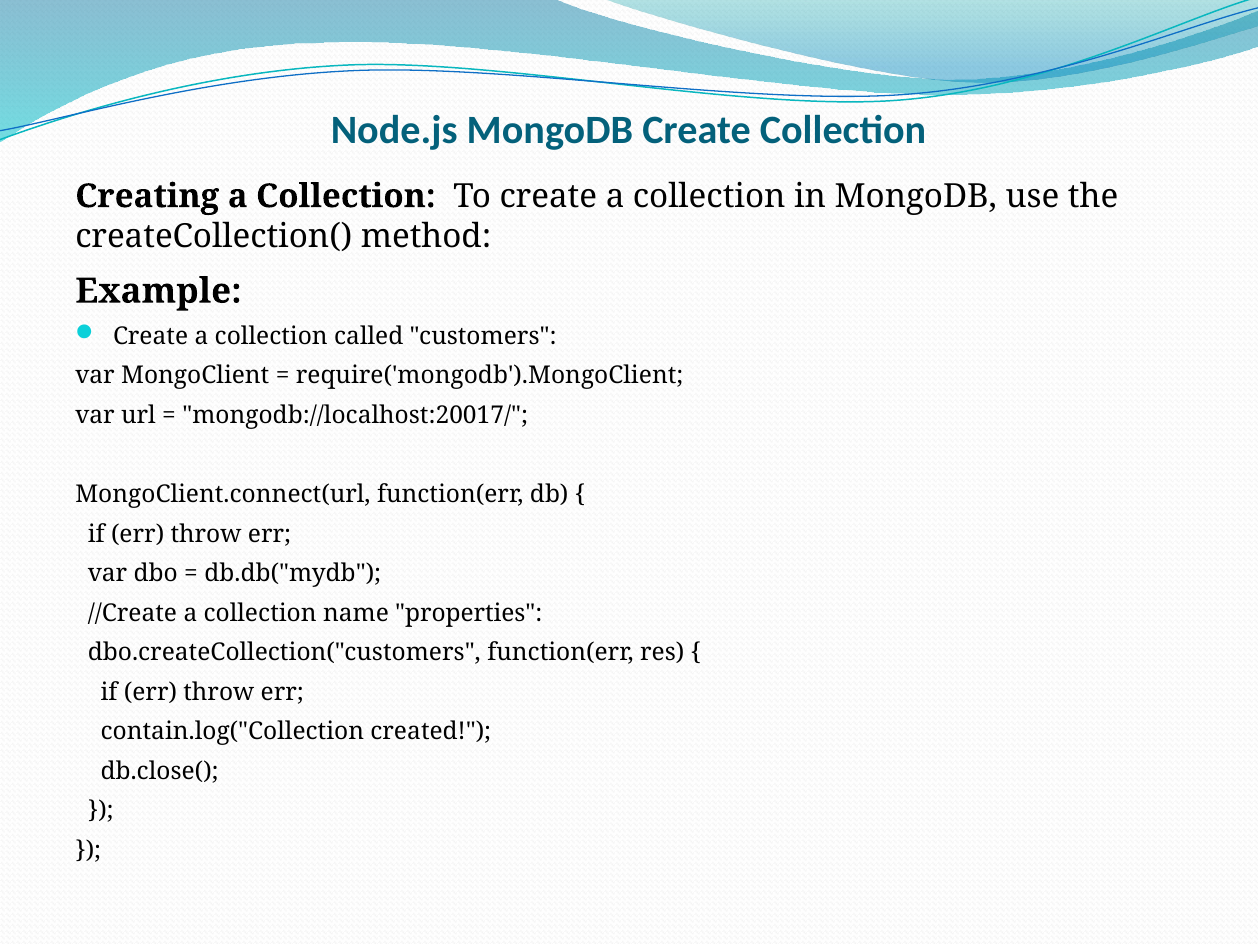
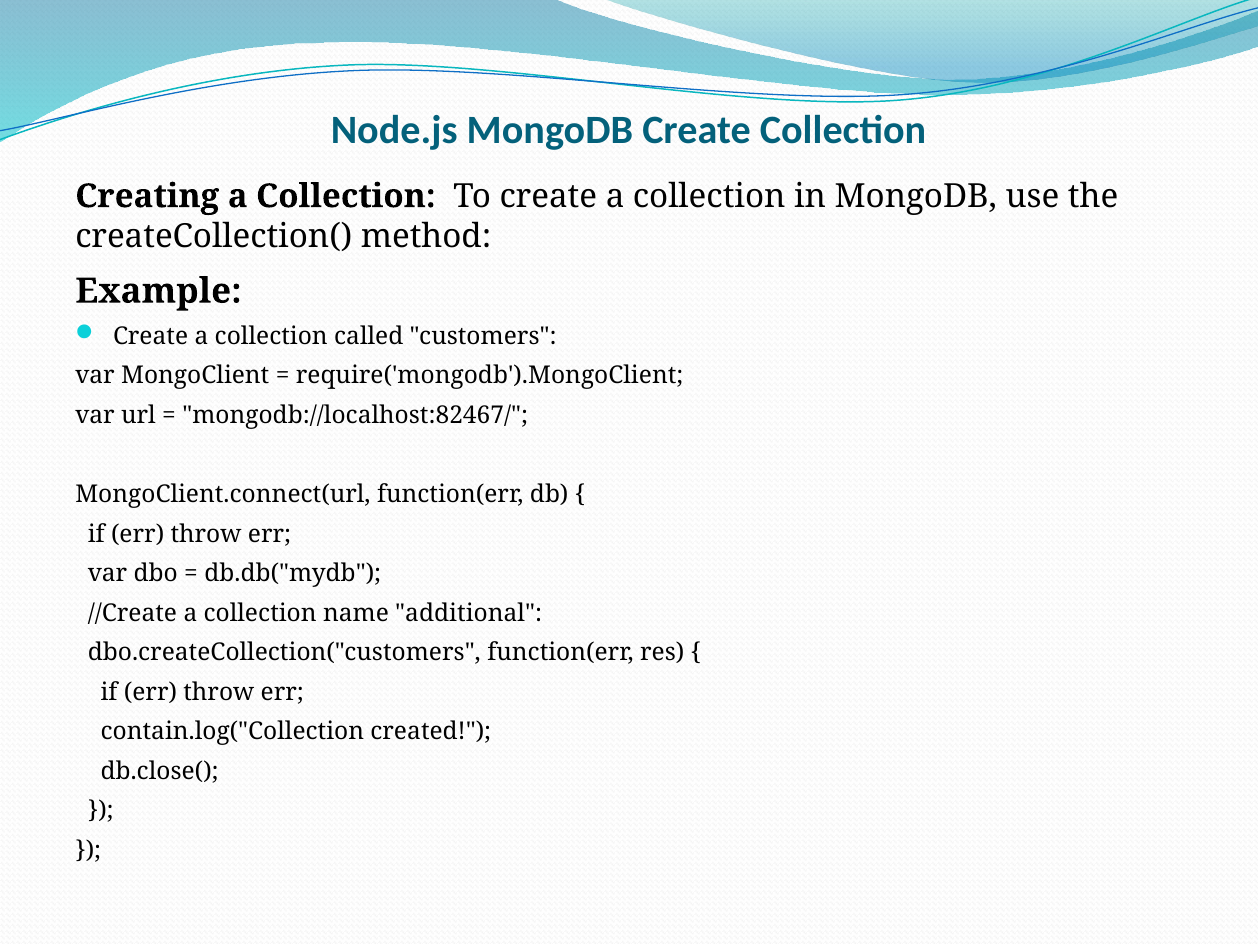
mongodb://localhost:20017/: mongodb://localhost:20017/ -> mongodb://localhost:82467/
properties: properties -> additional
